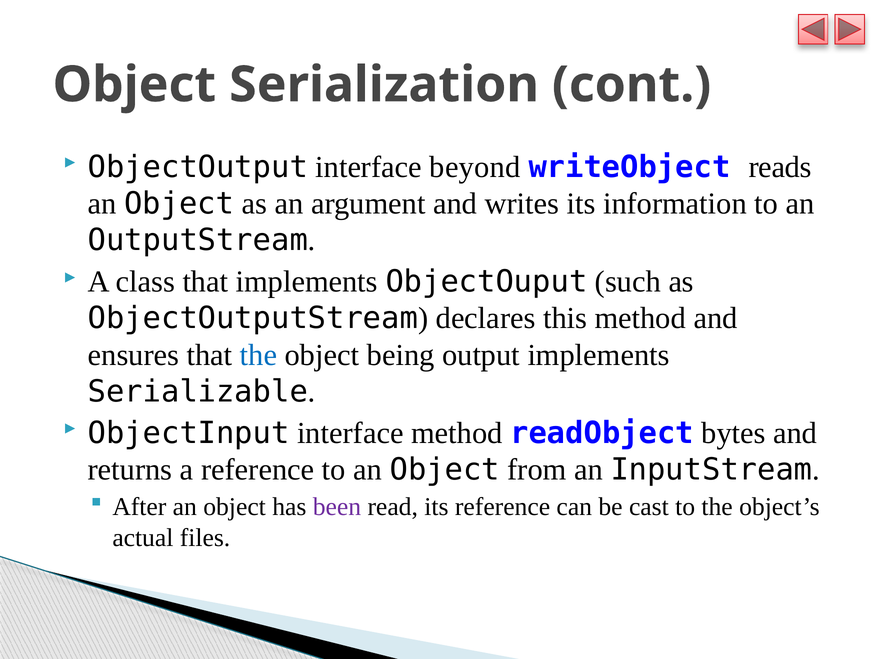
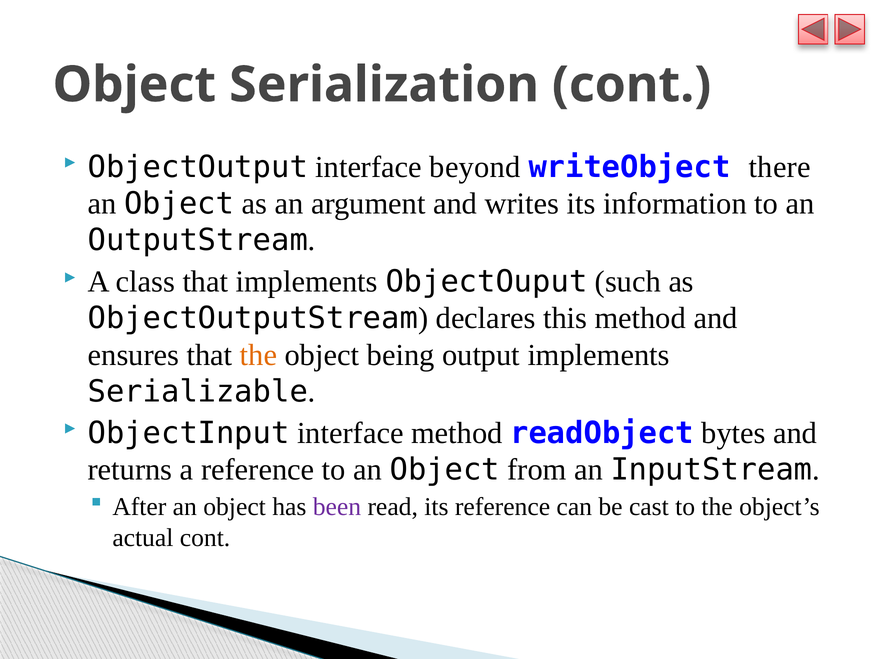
reads: reads -> there
the at (259, 355) colour: blue -> orange
actual files: files -> cont
